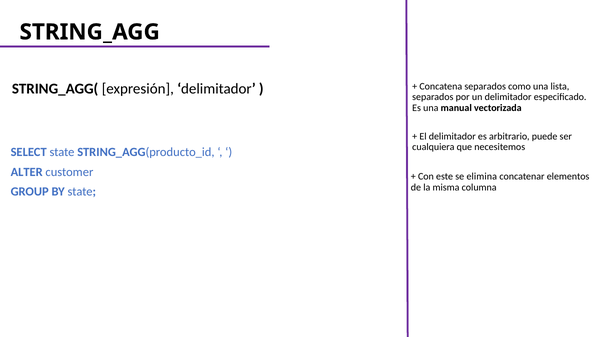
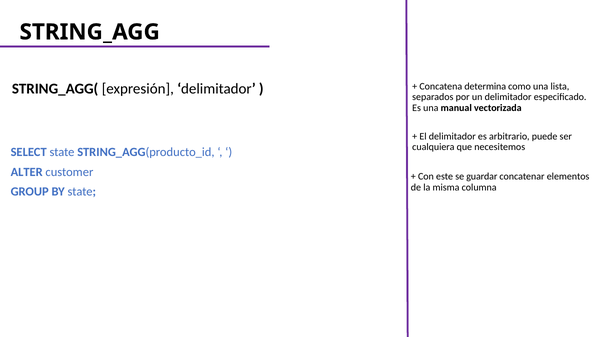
Concatena separados: separados -> determina
elimina: elimina -> guardar
